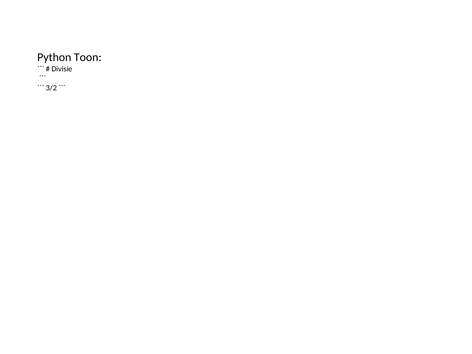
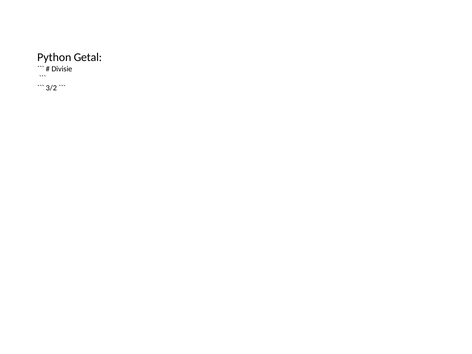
Toon: Toon -> Getal
